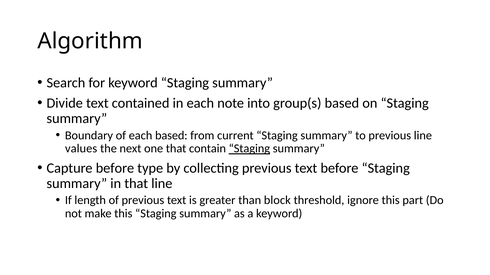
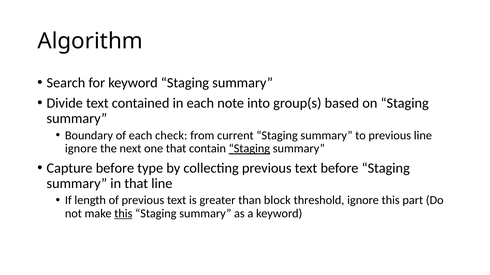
each based: based -> check
values at (81, 149): values -> ignore
this at (123, 214) underline: none -> present
